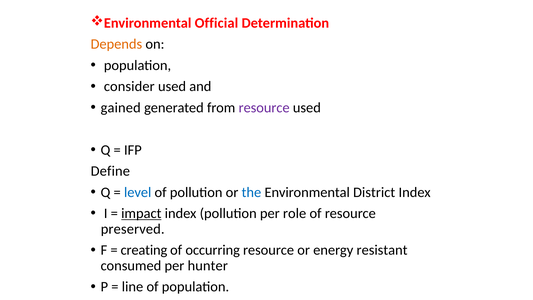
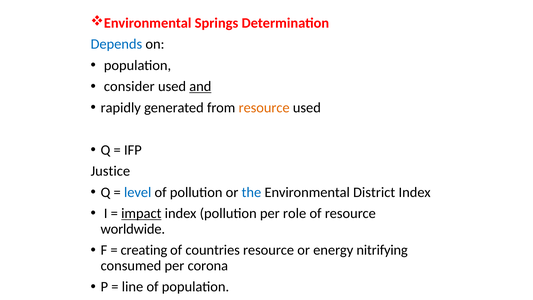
Official: Official -> Springs
Depends colour: orange -> blue
and underline: none -> present
gained: gained -> rapidly
resource at (264, 108) colour: purple -> orange
Define: Define -> Justice
preserved: preserved -> worldwide
occurring: occurring -> countries
resistant: resistant -> nitrifying
hunter: hunter -> corona
